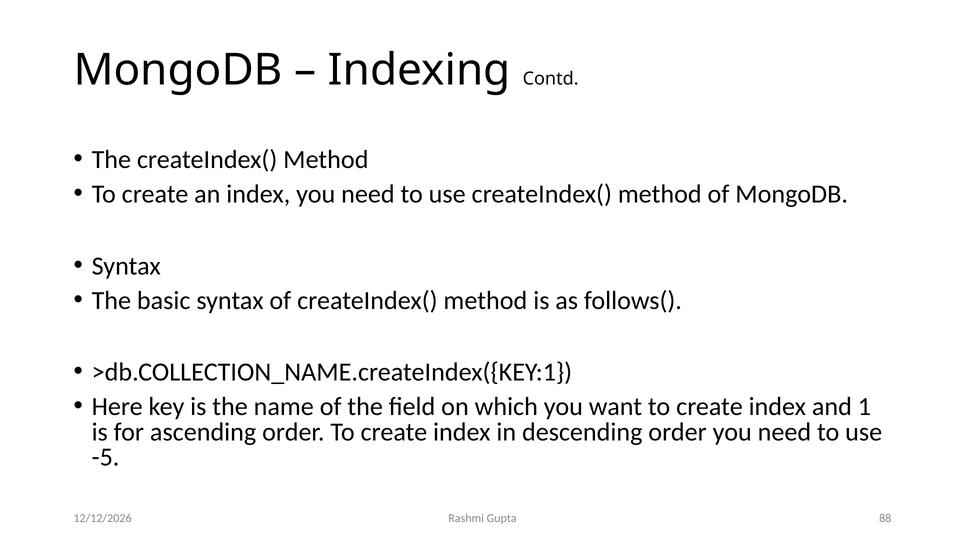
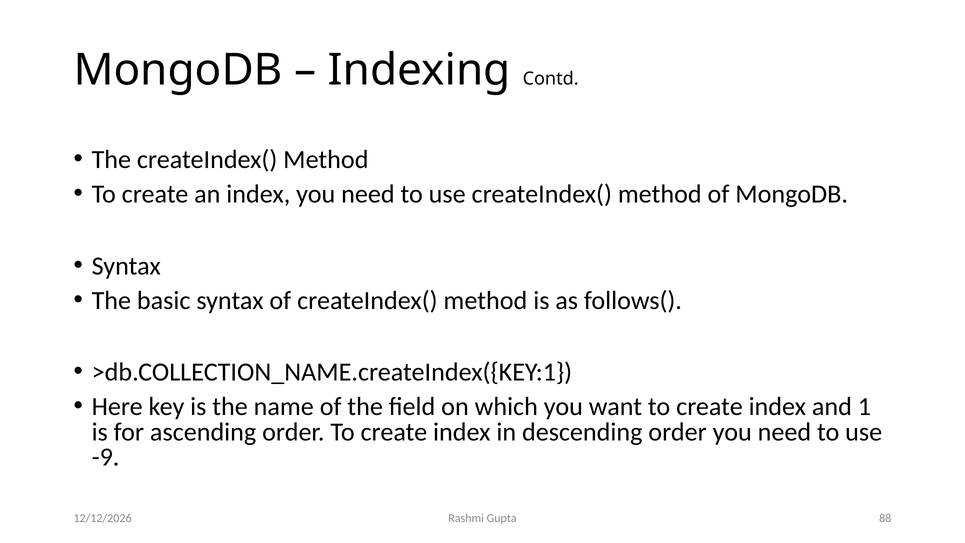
-5: -5 -> -9
